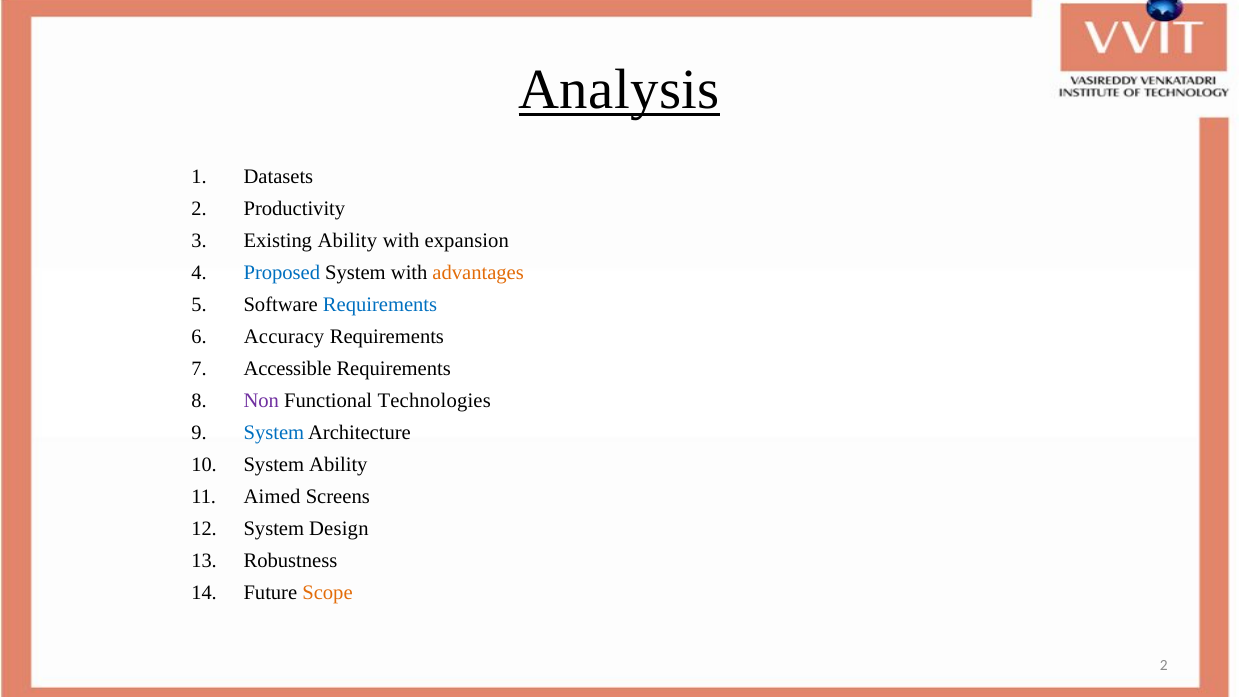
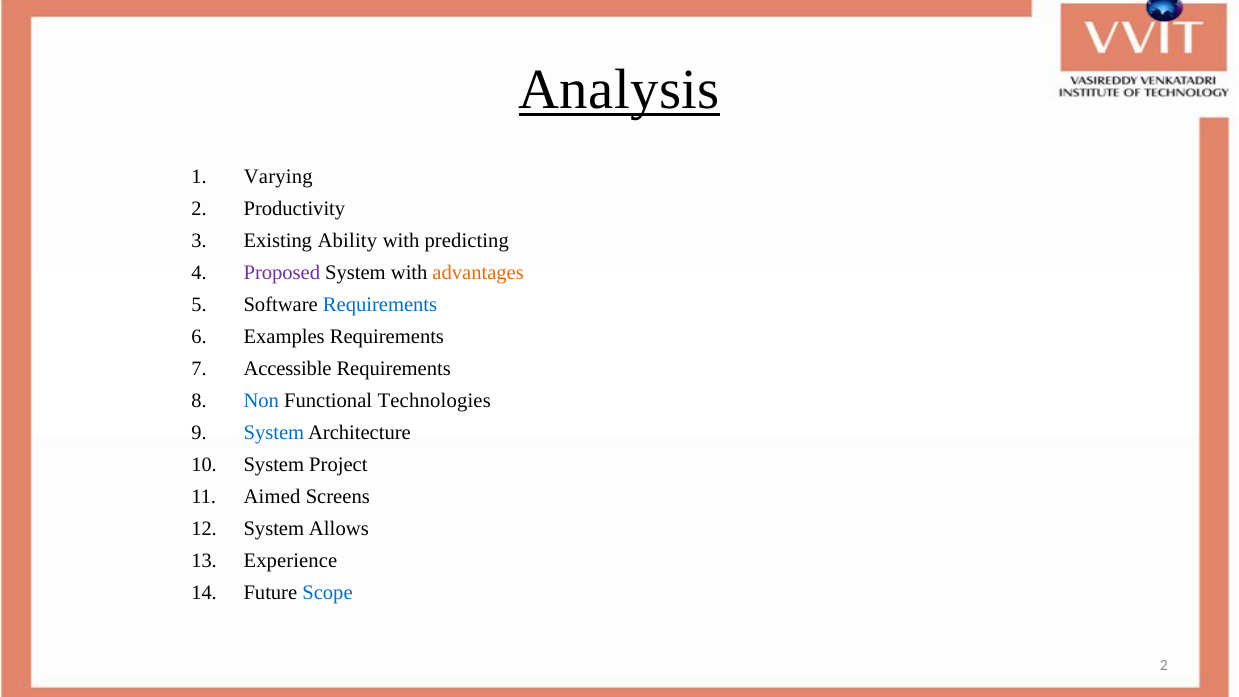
Datasets: Datasets -> Varying
expansion: expansion -> predicting
Proposed colour: blue -> purple
Accuracy: Accuracy -> Examples
Non colour: purple -> blue
System Ability: Ability -> Project
Design: Design -> Allows
Robustness: Robustness -> Experience
Scope colour: orange -> blue
